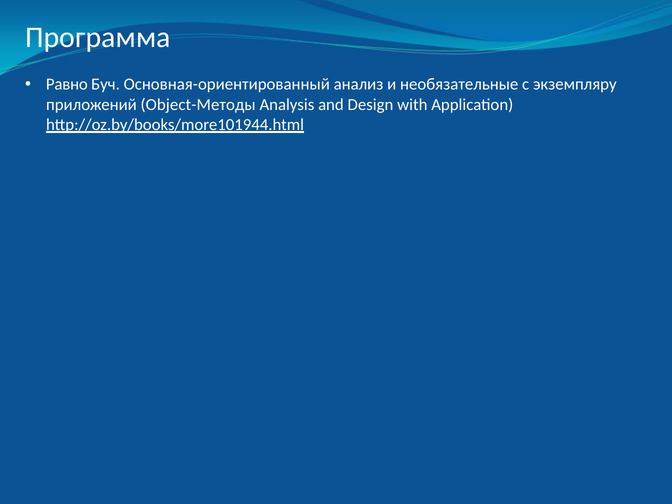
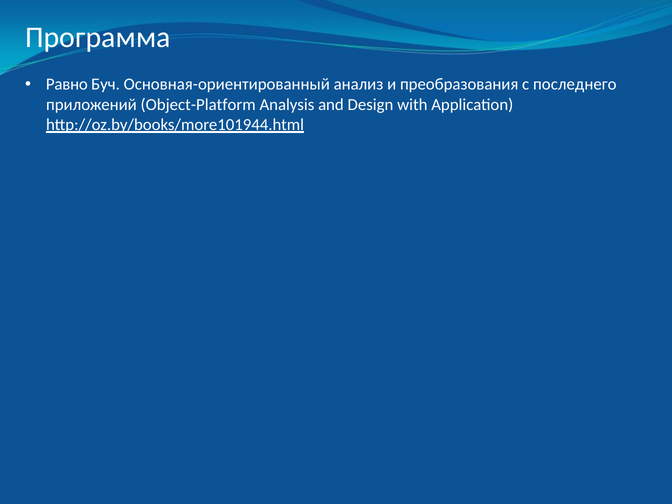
необязательные: необязательные -> преобразования
экземпляру: экземпляру -> последнего
Object-Методы: Object-Методы -> Object-Platform
